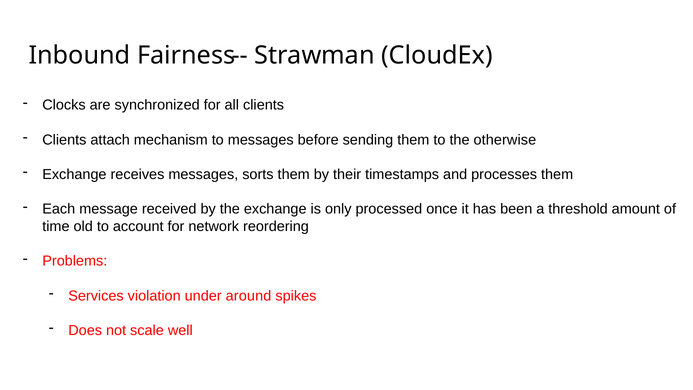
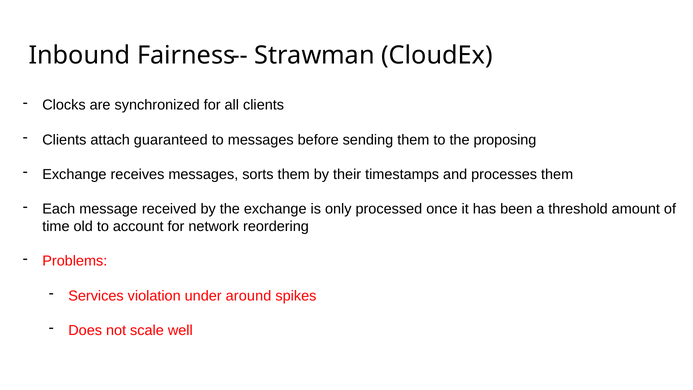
mechanism: mechanism -> guaranteed
otherwise: otherwise -> proposing
